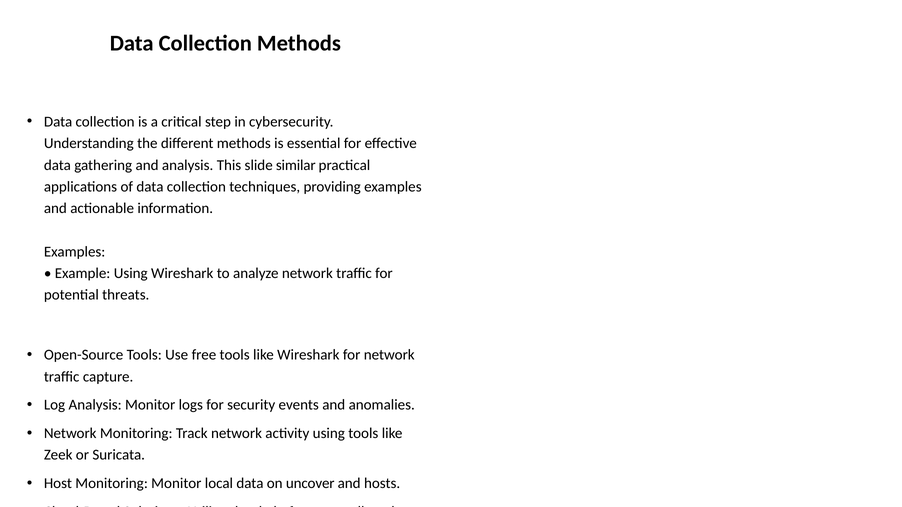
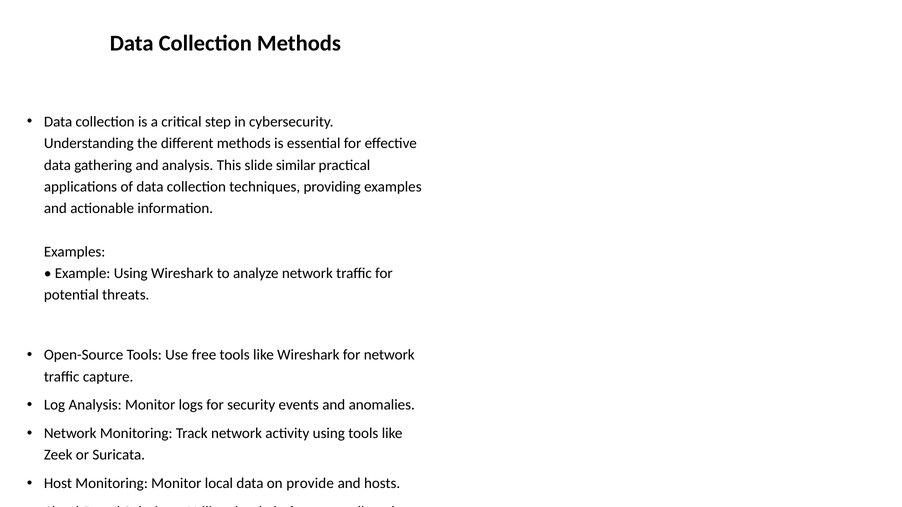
uncover: uncover -> provide
